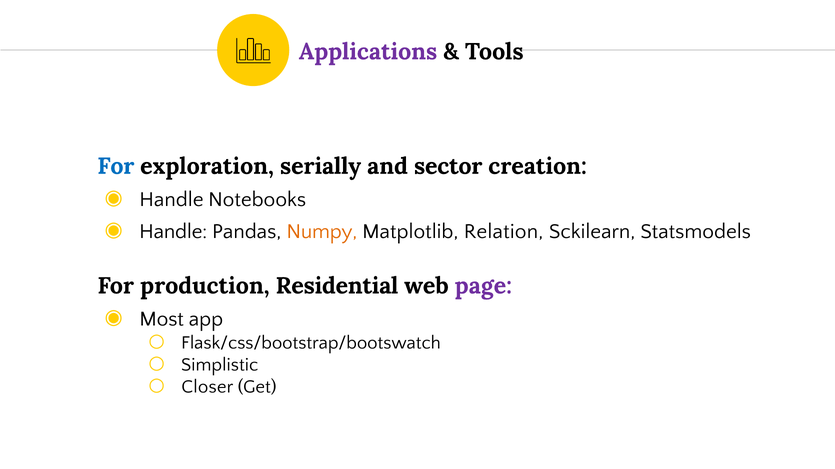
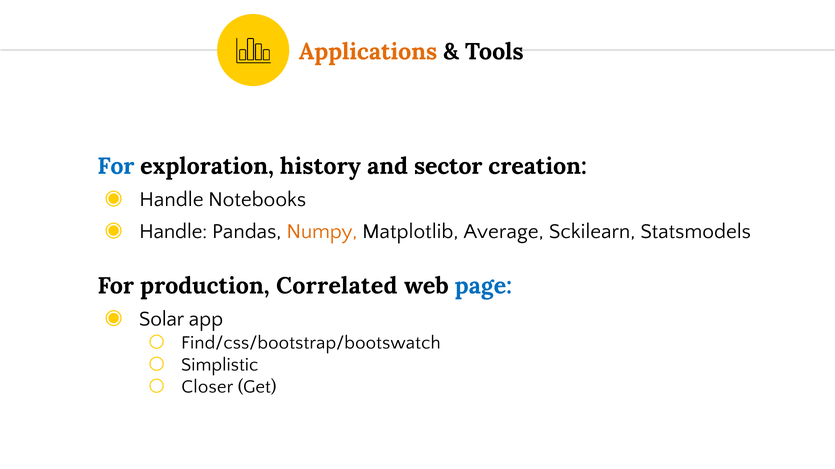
Applications colour: purple -> orange
serially: serially -> history
Relation: Relation -> Average
Residential: Residential -> Correlated
page colour: purple -> blue
Most: Most -> Solar
Flask/css/bootstrap/bootswatch: Flask/css/bootstrap/bootswatch -> Find/css/bootstrap/bootswatch
